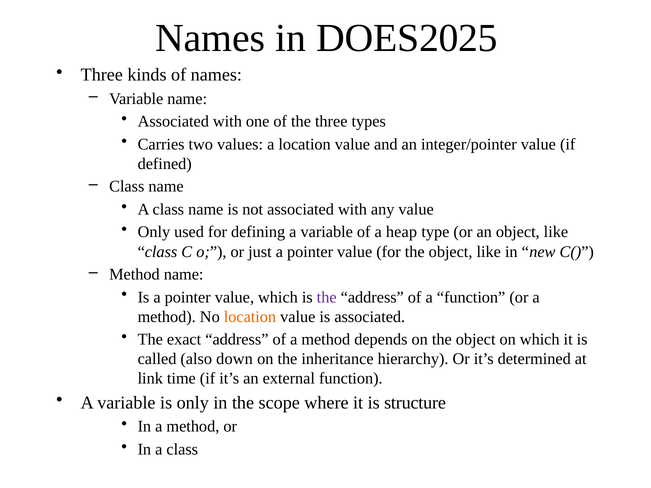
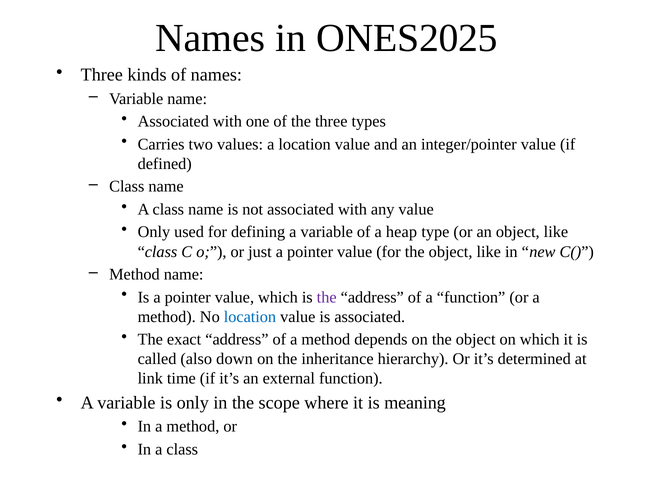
DOES2025: DOES2025 -> ONES2025
location at (250, 317) colour: orange -> blue
structure: structure -> meaning
